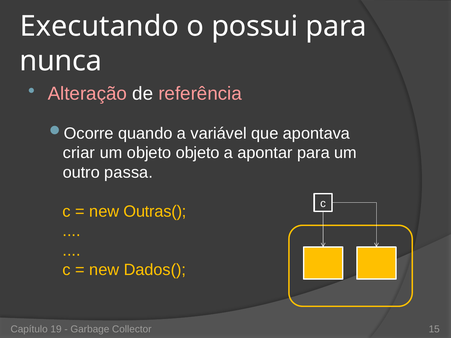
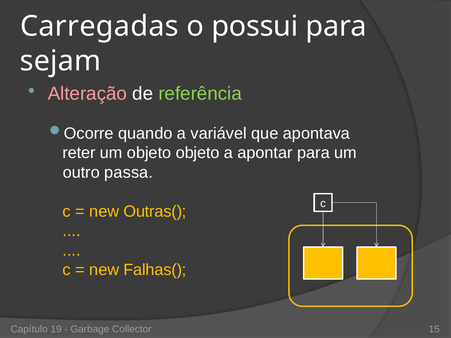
Executando: Executando -> Carregadas
nunca: nunca -> sejam
referência colour: pink -> light green
criar: criar -> reter
Dados(: Dados( -> Falhas(
